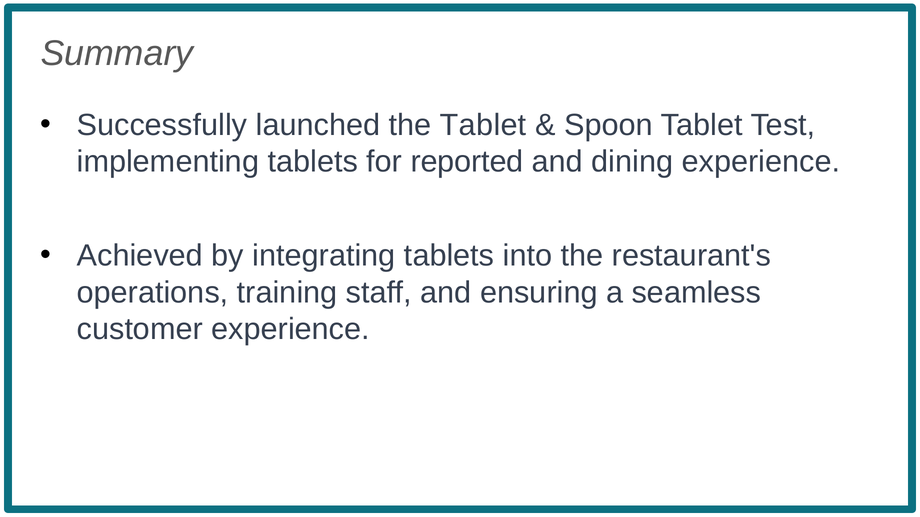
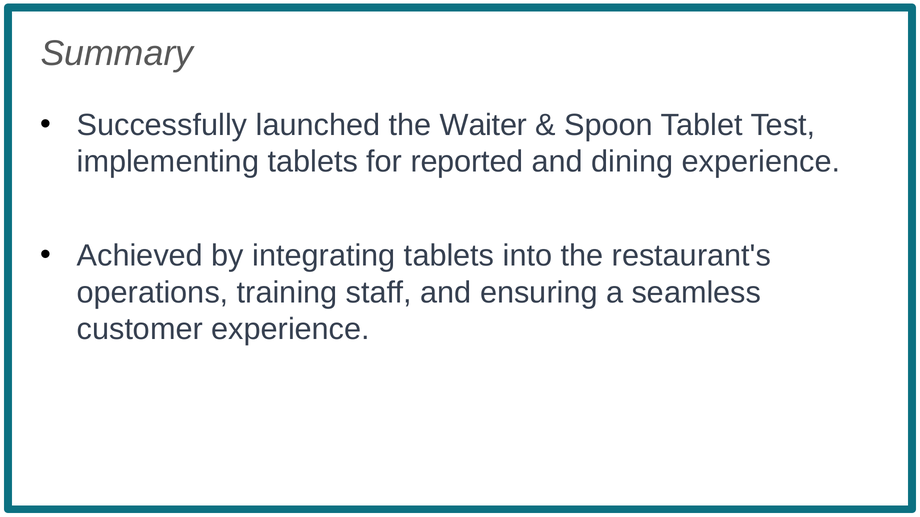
the Tablet: Tablet -> Waiter
